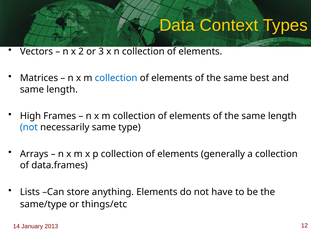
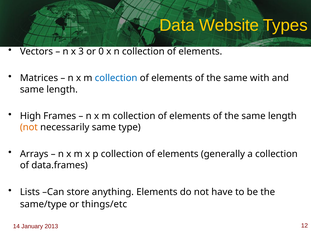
Context: Context -> Website
2: 2 -> 3
3: 3 -> 0
best: best -> with
not at (29, 127) colour: blue -> orange
